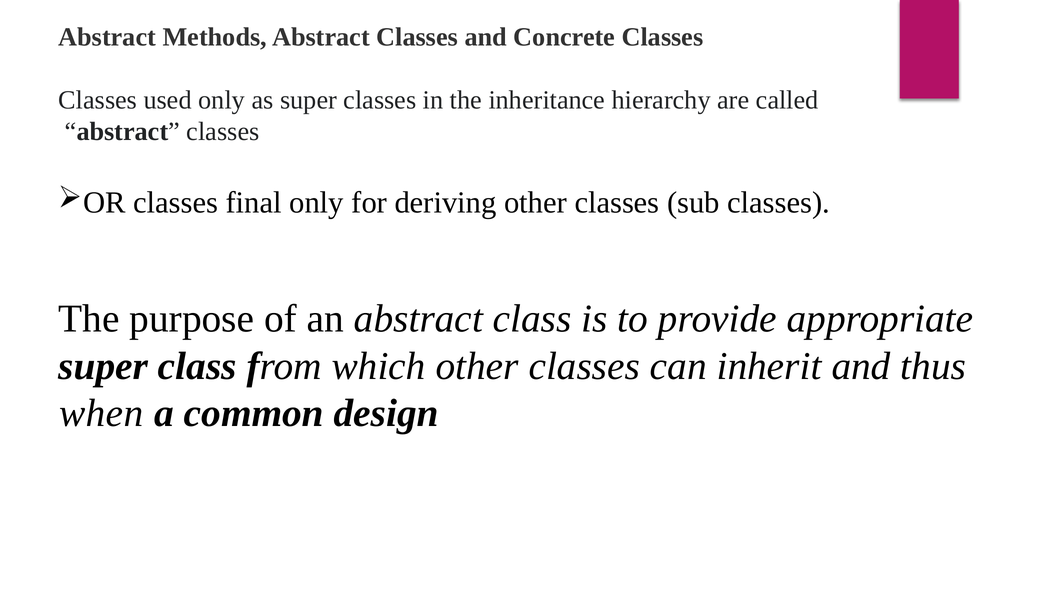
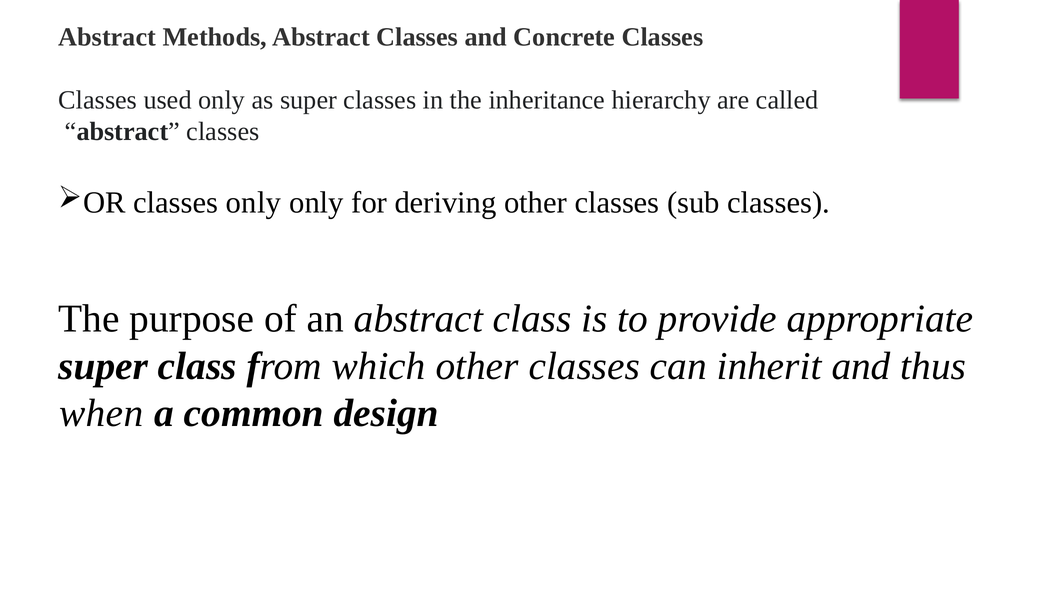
classes final: final -> only
